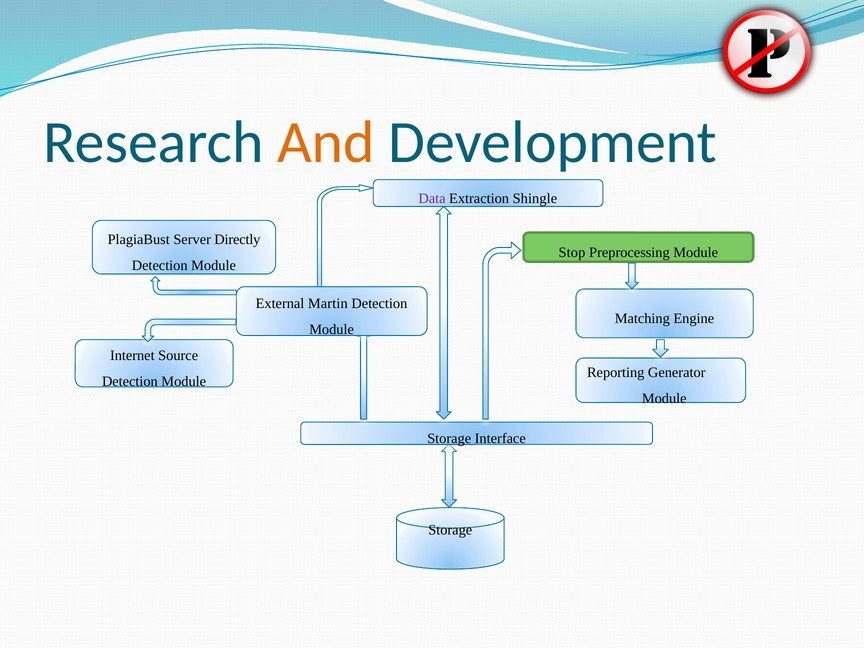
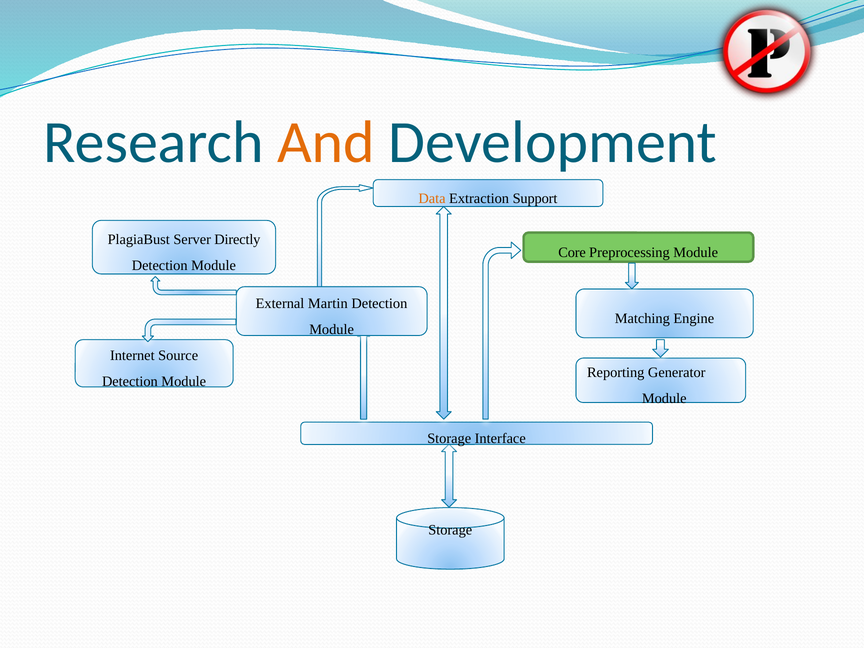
Data colour: purple -> orange
Shingle: Shingle -> Support
Stop: Stop -> Core
